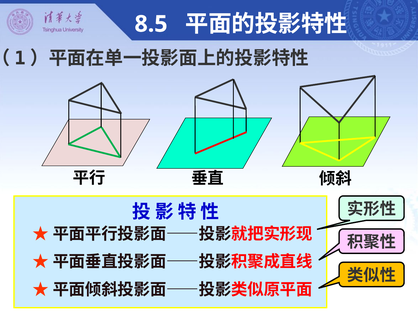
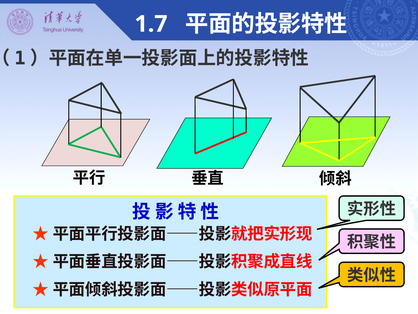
8.5: 8.5 -> 1.7
